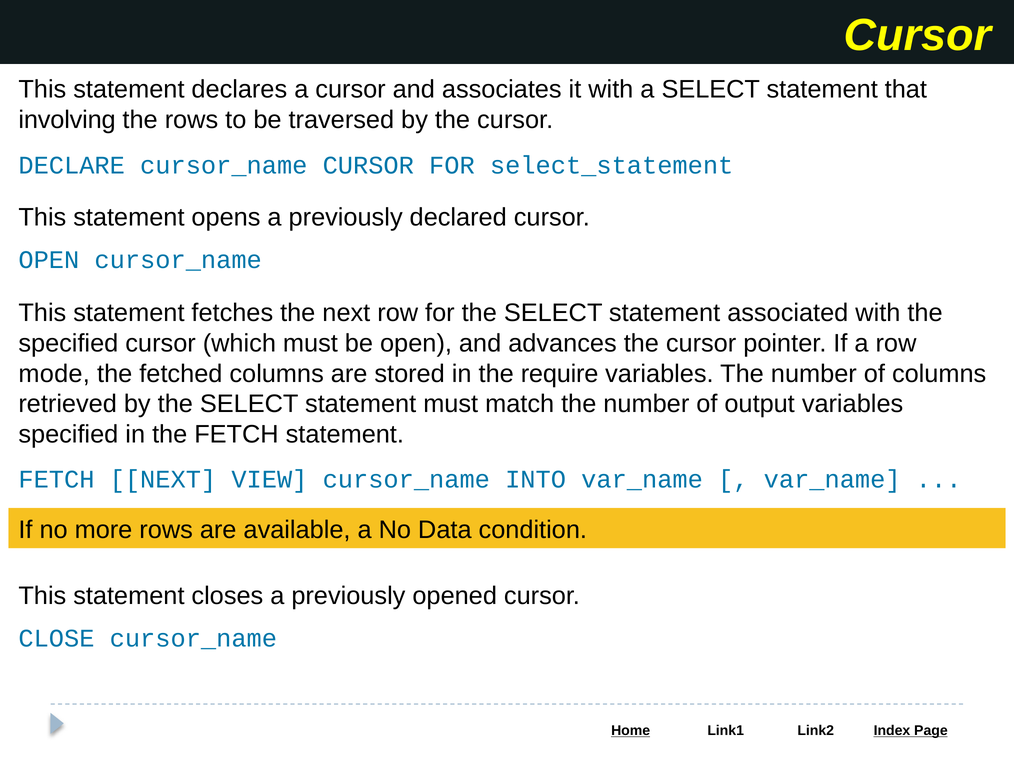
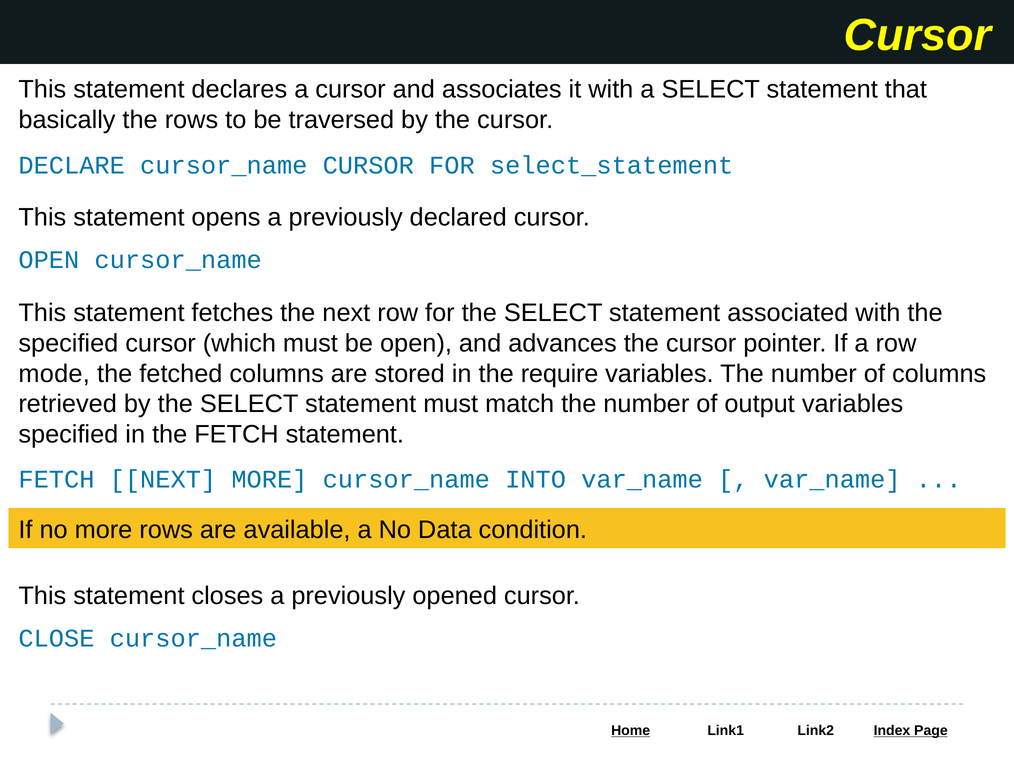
involving: involving -> basically
NEXT VIEW: VIEW -> MORE
